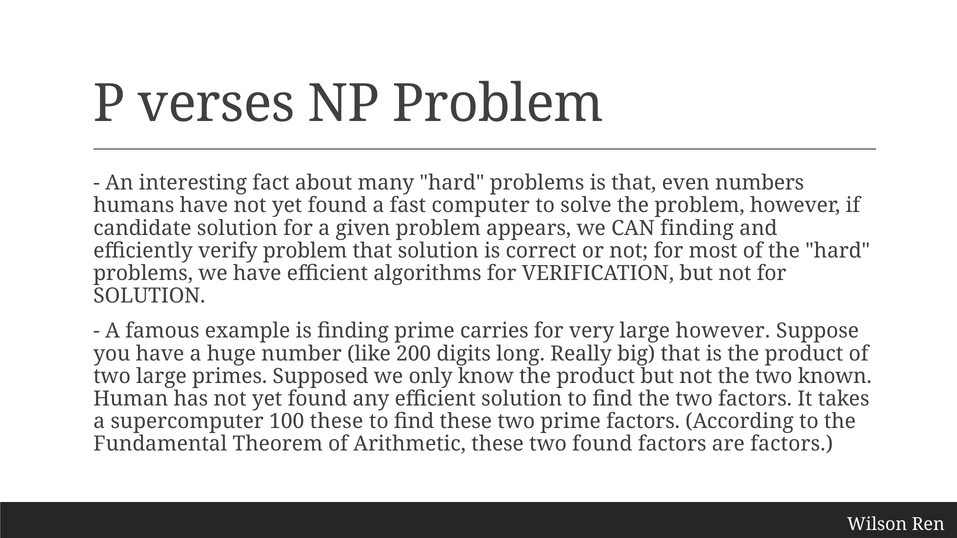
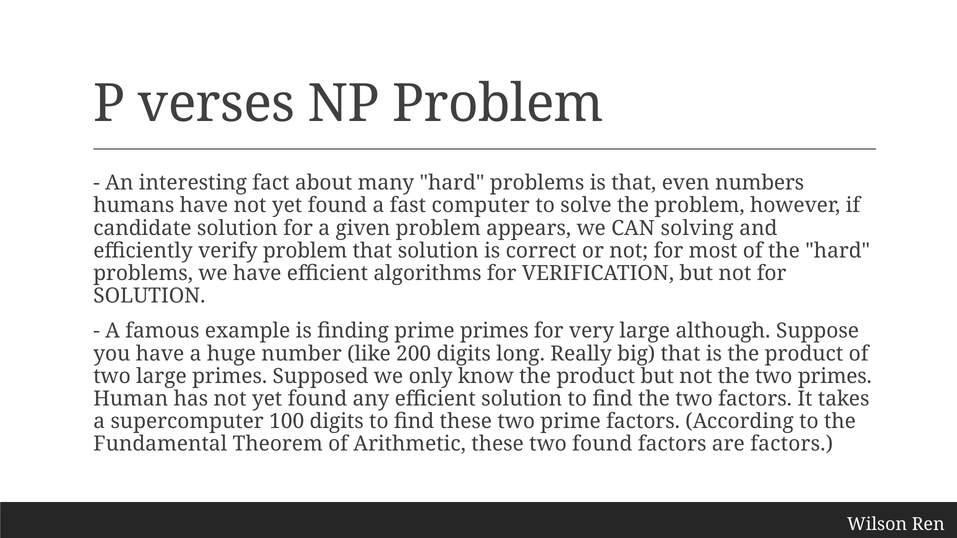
CAN finding: finding -> solving
prime carries: carries -> primes
large however: however -> although
two known: known -> primes
100 these: these -> digits
